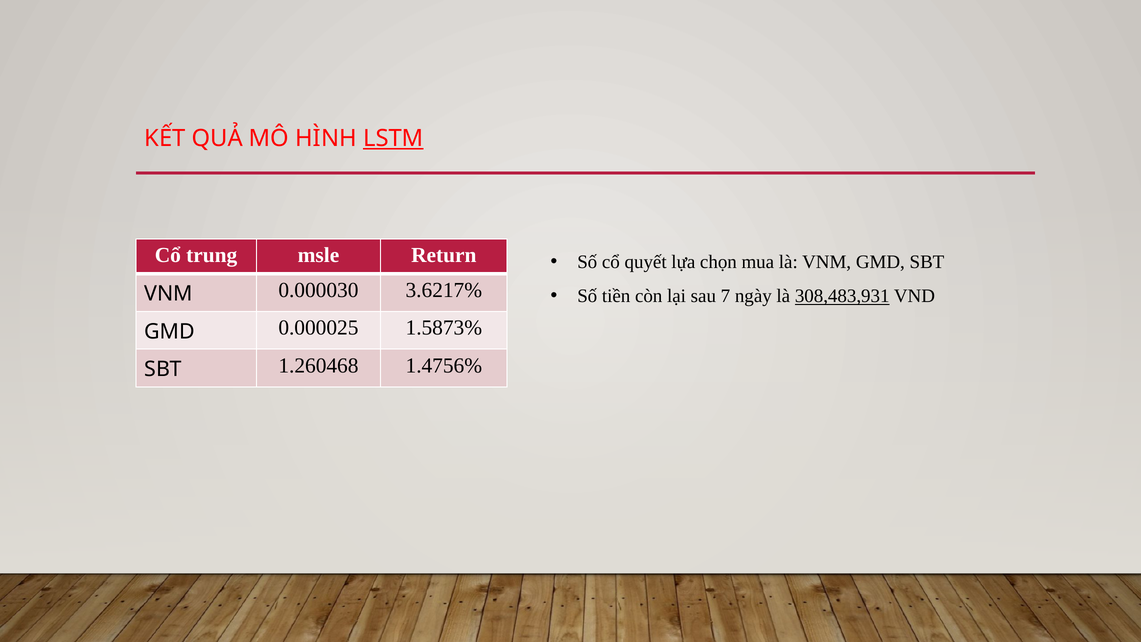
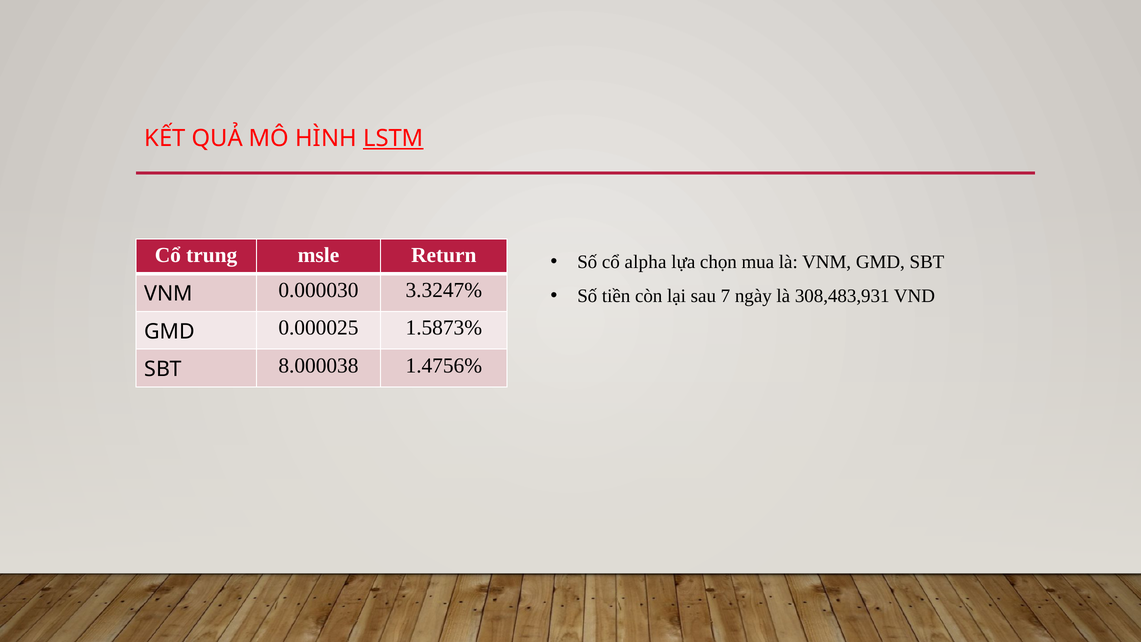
quyết: quyết -> alpha
308,483,931 underline: present -> none
3.6217%: 3.6217% -> 3.3247%
1.260468: 1.260468 -> 8.000038
